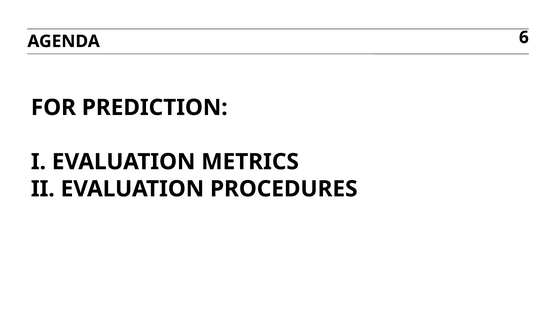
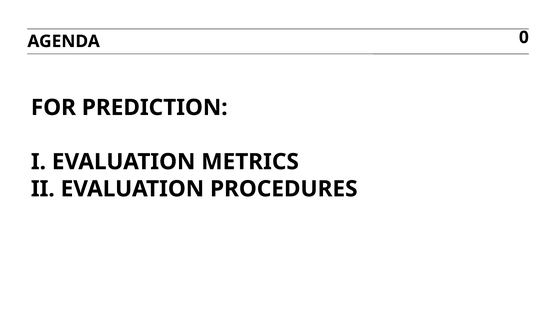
6: 6 -> 0
